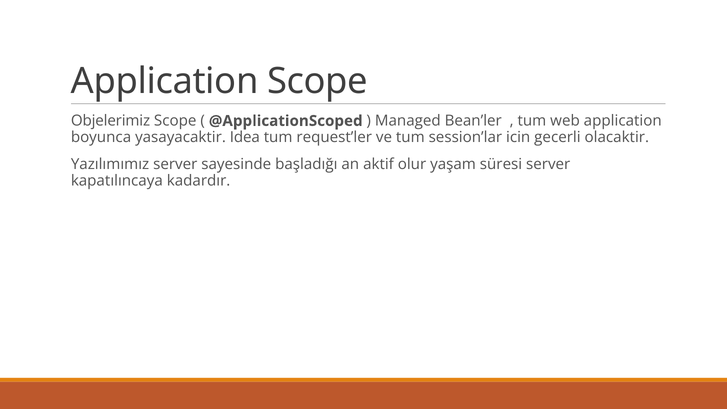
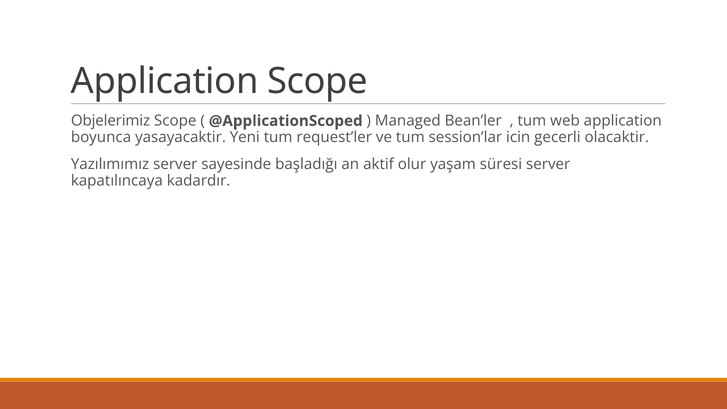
Idea: Idea -> Yeni
